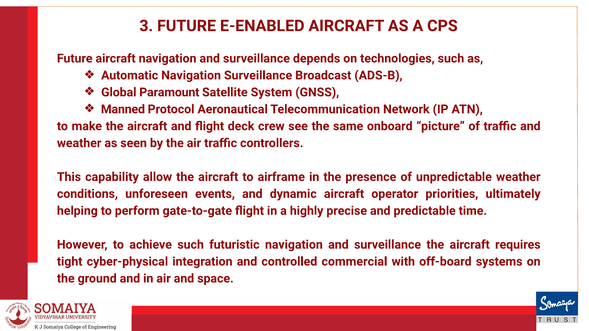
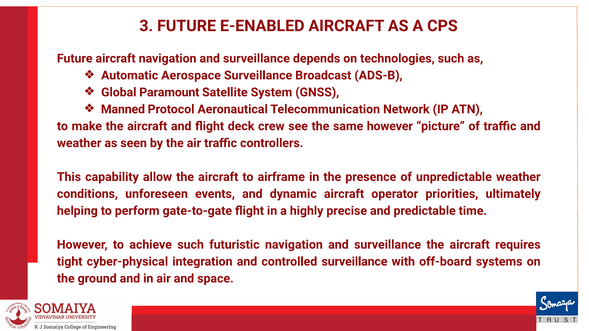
Automatic Navigation: Navigation -> Aerospace
same onboard: onboard -> however
controlled commercial: commercial -> surveillance
